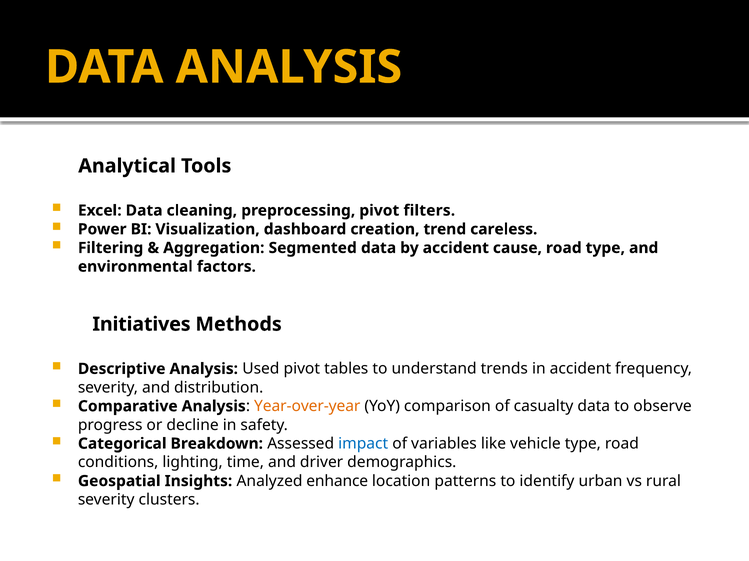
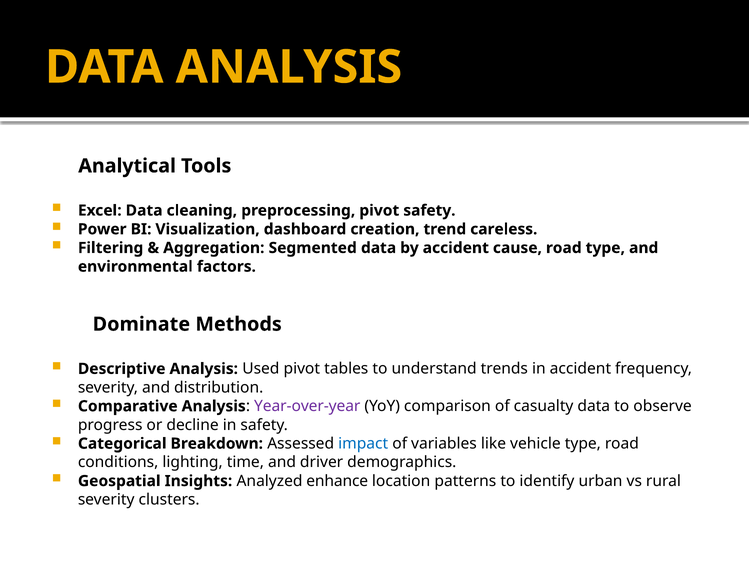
pivot filters: filters -> safety
Initiatives: Initiatives -> Dominate
Year-over-year colour: orange -> purple
